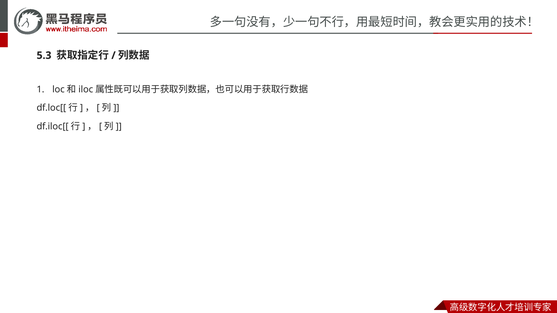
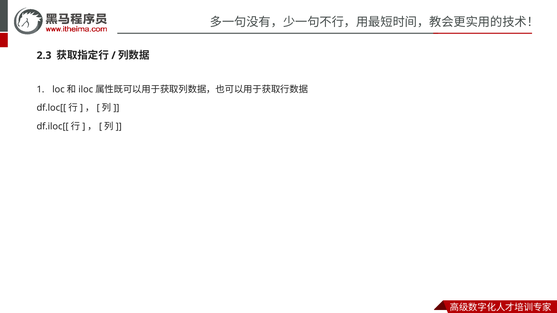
5.3: 5.3 -> 2.3
